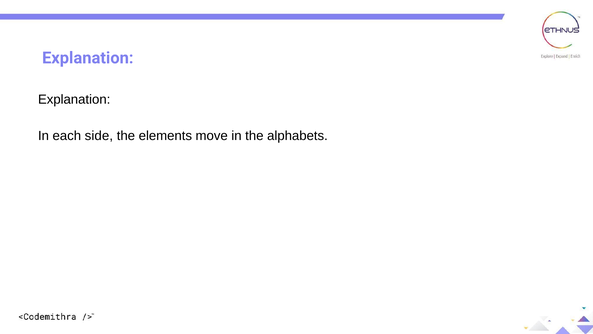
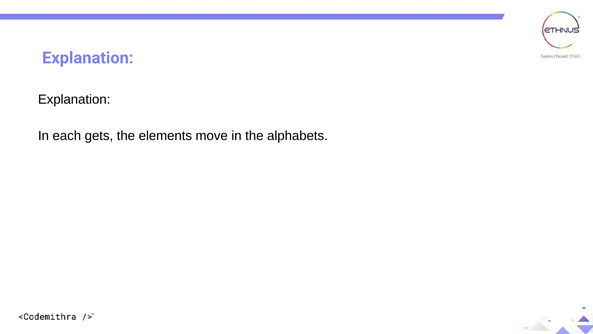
side: side -> gets
